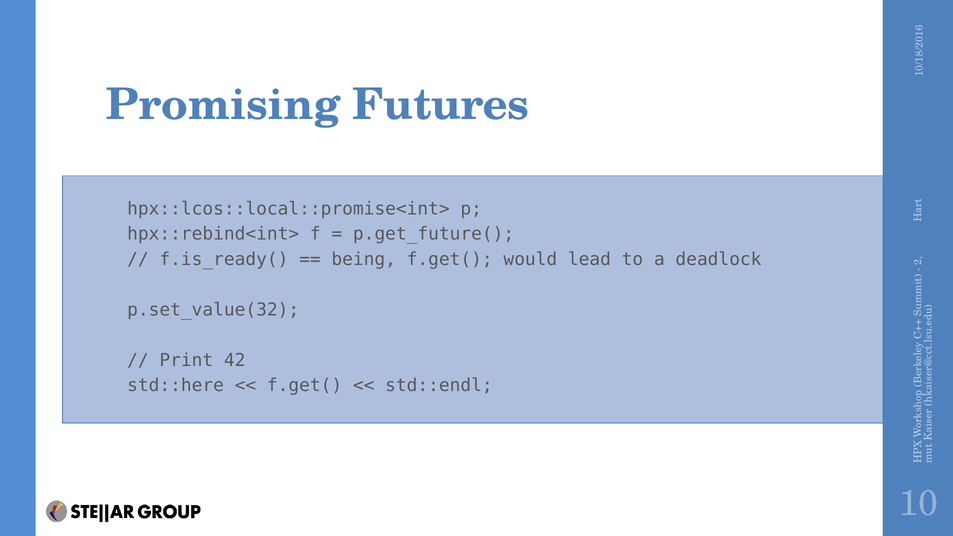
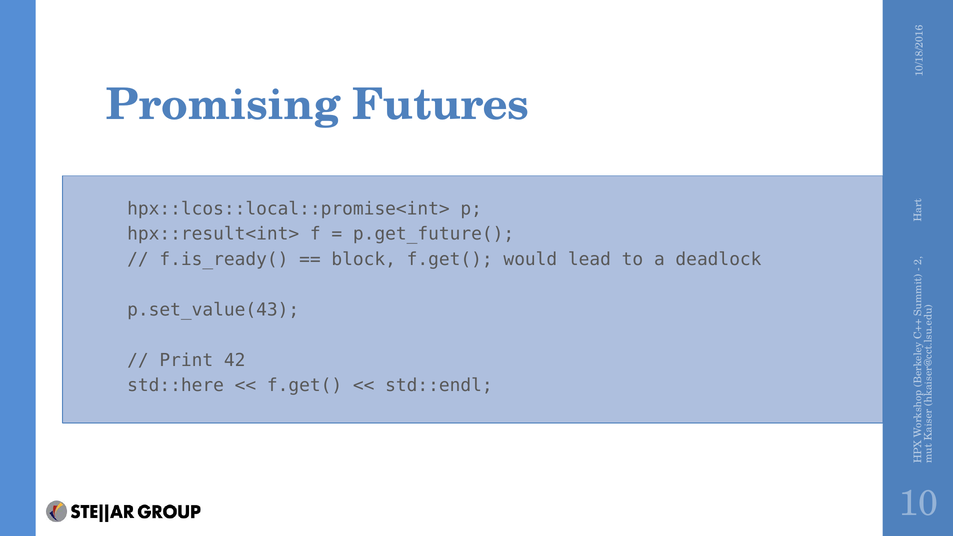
hpx::rebind<int>: hpx::rebind<int> -> hpx::result<int>
being: being -> block
p.set_value(32: p.set_value(32 -> p.set_value(43
